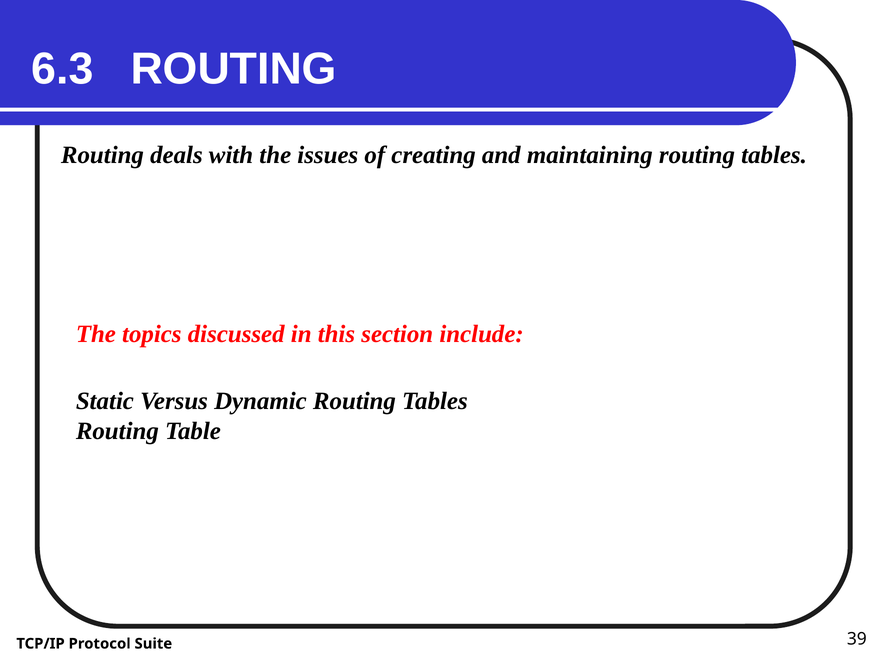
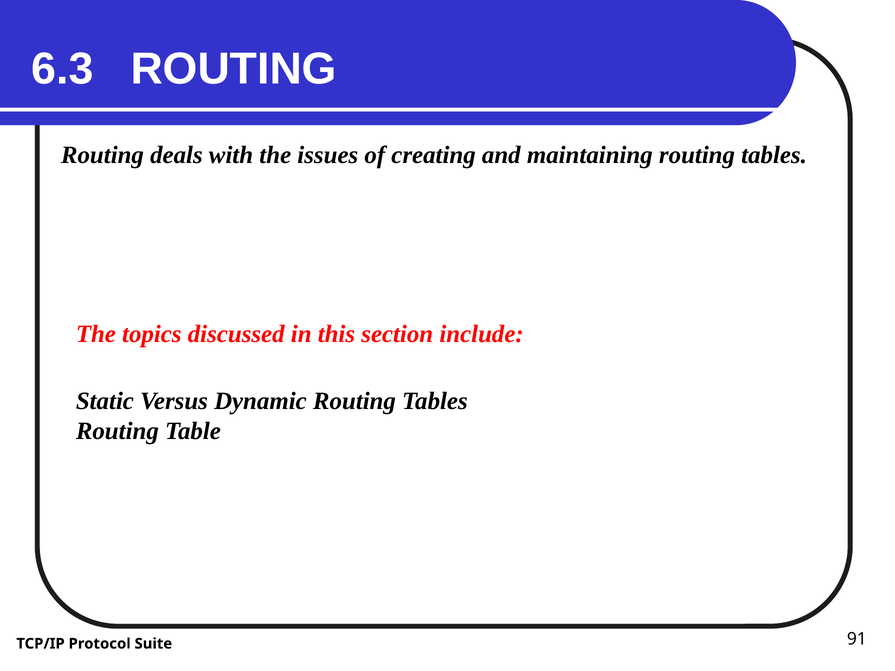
39: 39 -> 91
